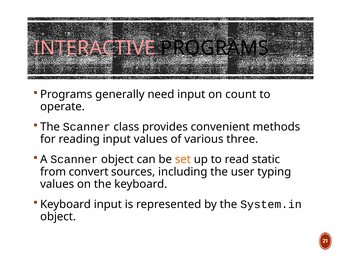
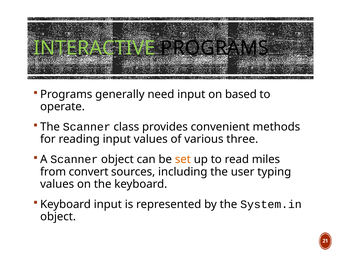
INTERACTIVE colour: pink -> light green
count: count -> based
static: static -> miles
